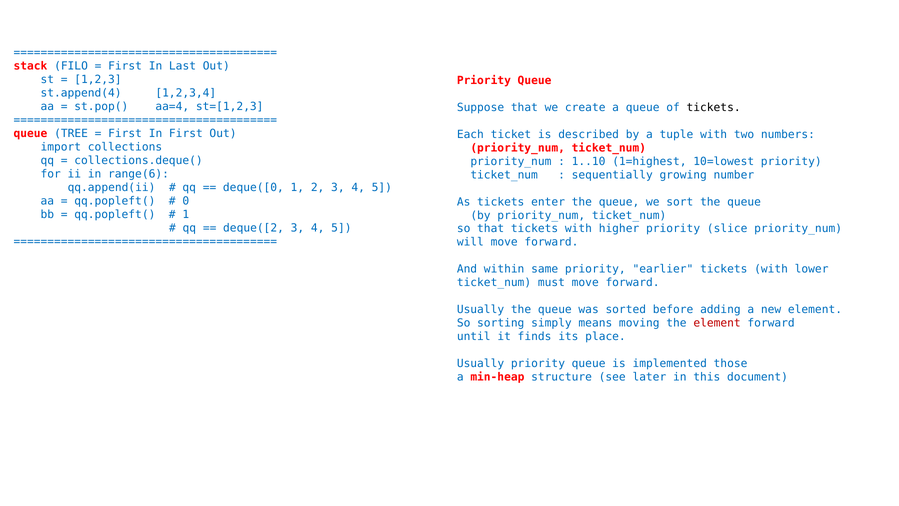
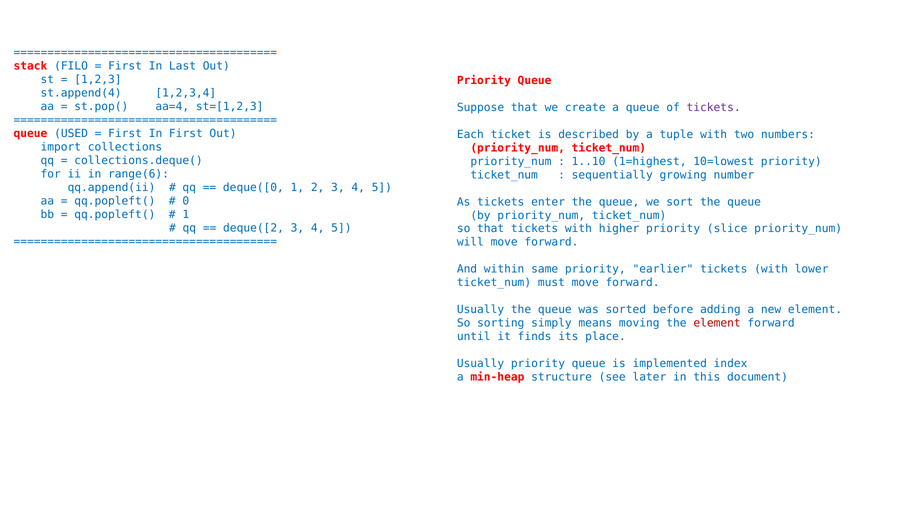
tickets at (714, 107) colour: black -> purple
TREE: TREE -> USED
those: those -> index
